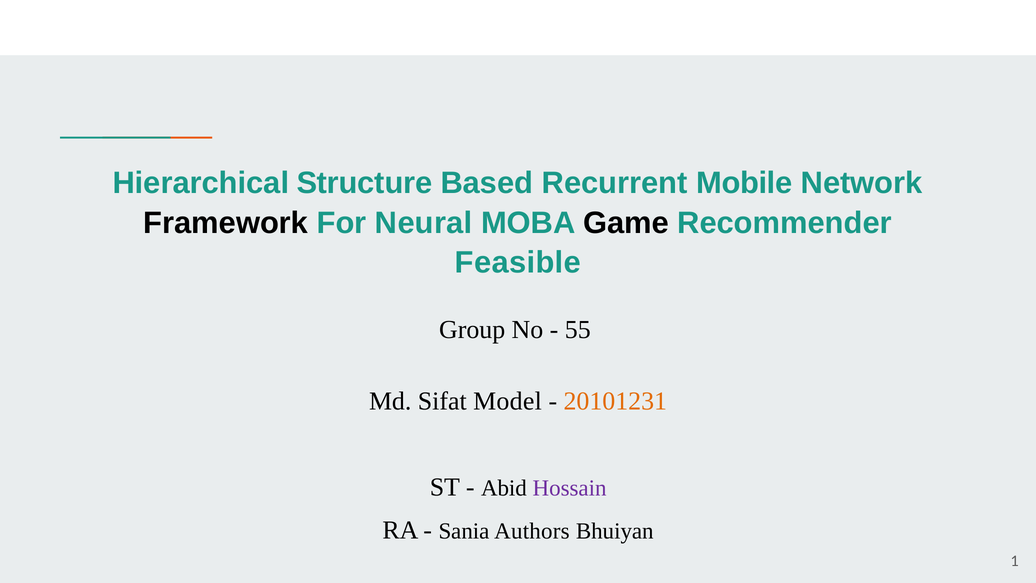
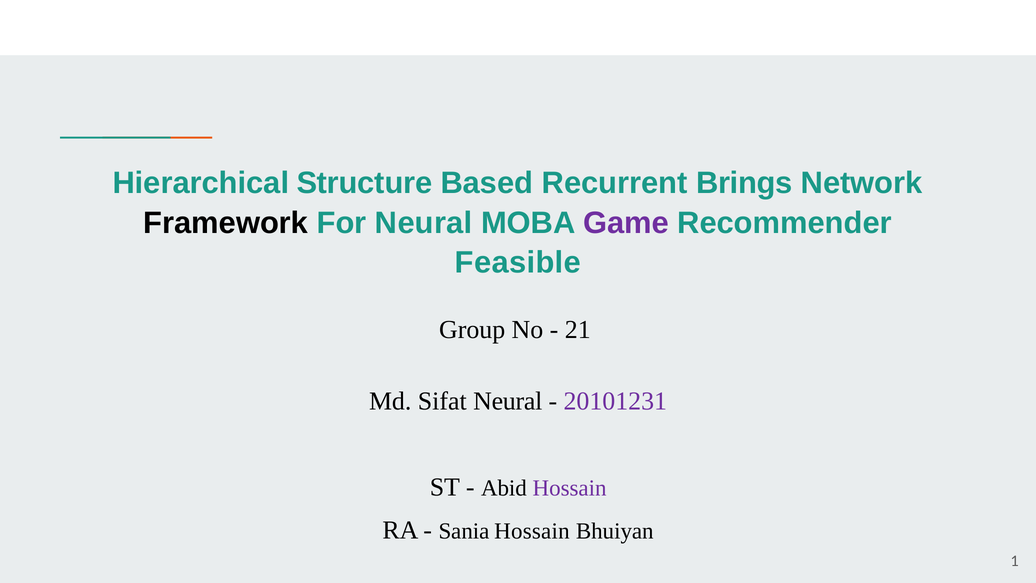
Mobile: Mobile -> Brings
Game colour: black -> purple
55: 55 -> 21
Sifat Model: Model -> Neural
20101231 colour: orange -> purple
Sania Authors: Authors -> Hossain
